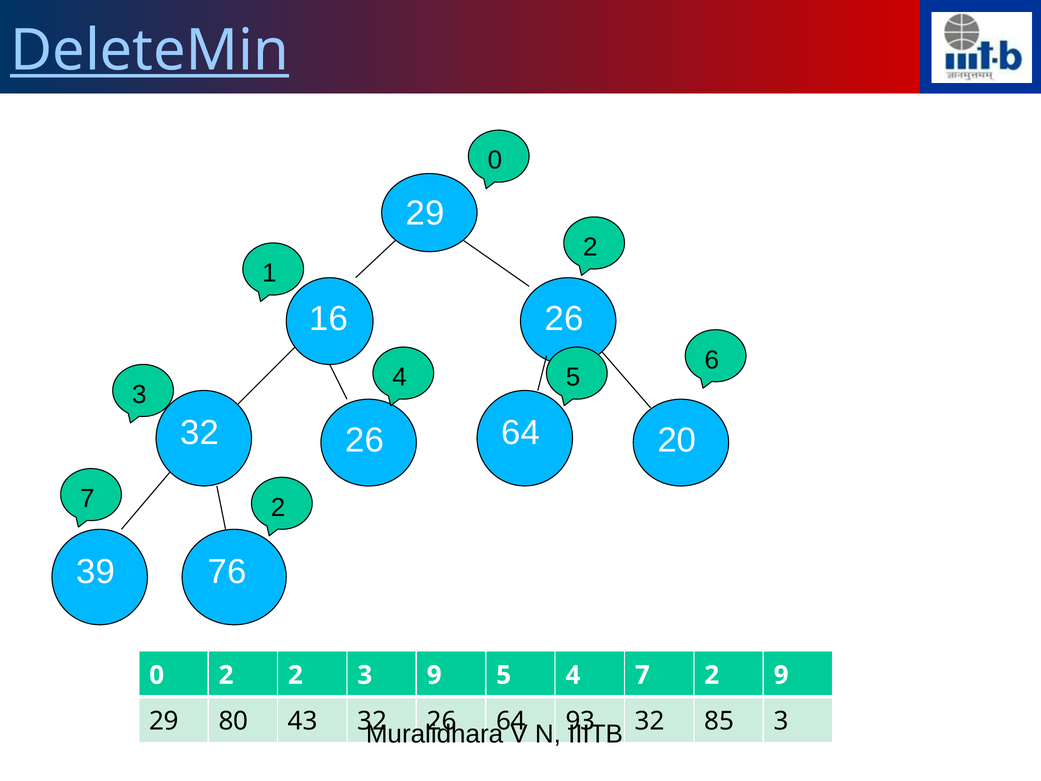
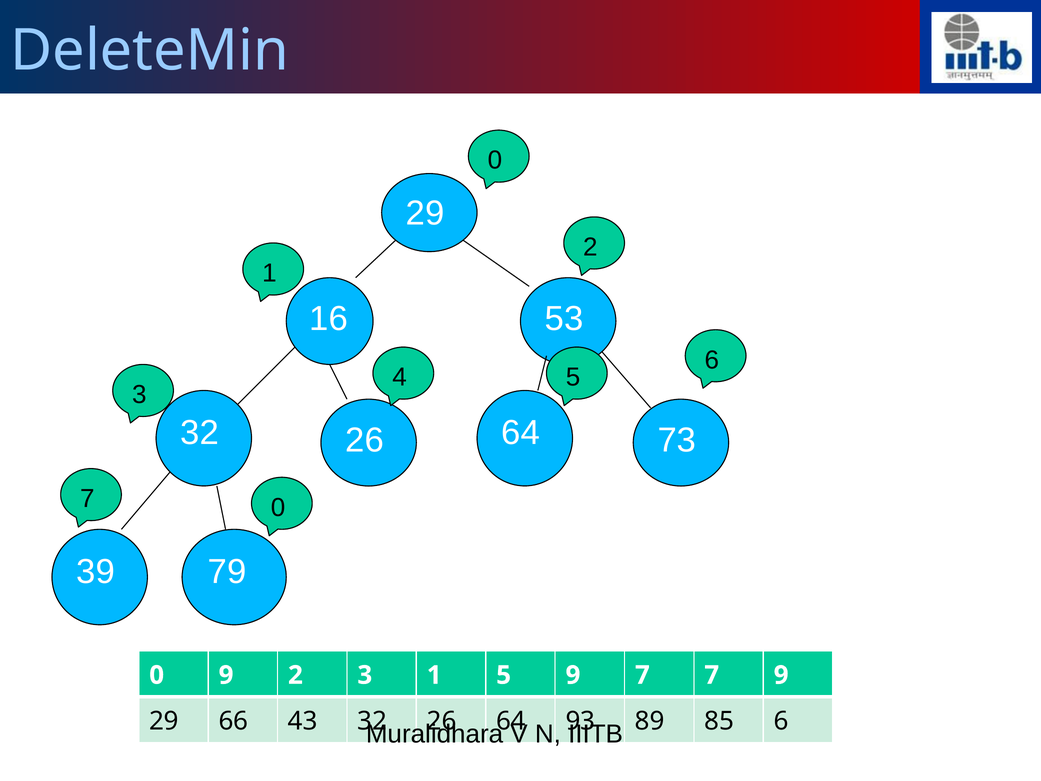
DeleteMin underline: present -> none
16 26: 26 -> 53
20: 20 -> 73
2 at (278, 507): 2 -> 0
76: 76 -> 79
2 at (226, 675): 2 -> 9
2 3 9: 9 -> 1
5 4: 4 -> 9
2 at (712, 675): 2 -> 7
80: 80 -> 66
32 at (650, 721): 32 -> 89
85 3: 3 -> 6
